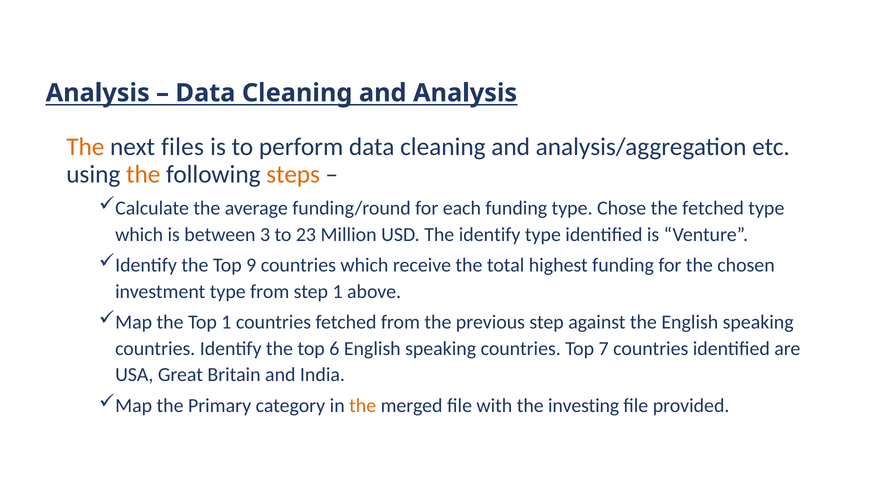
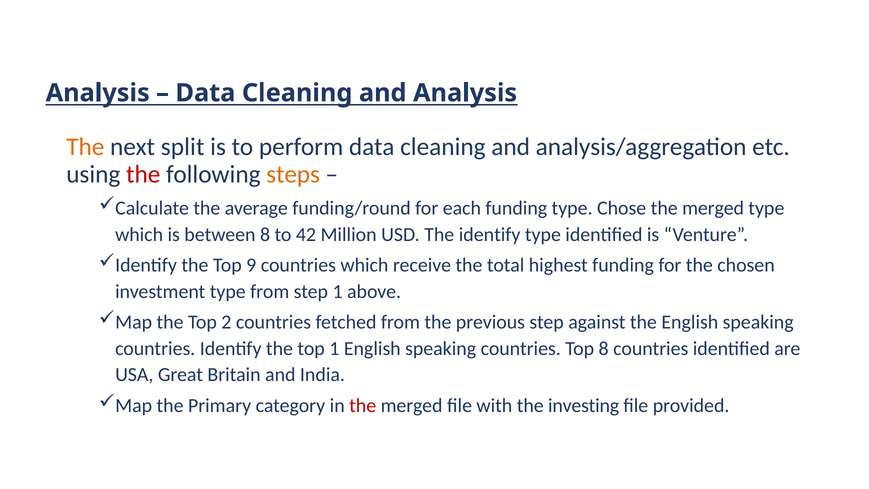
files: files -> split
the at (143, 174) colour: orange -> red
Chose the fetched: fetched -> merged
between 3: 3 -> 8
23: 23 -> 42
Top 1: 1 -> 2
top 6: 6 -> 1
Top 7: 7 -> 8
the at (363, 406) colour: orange -> red
